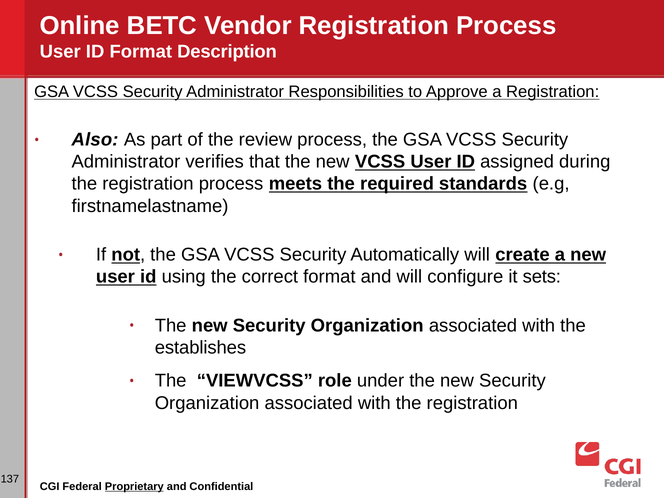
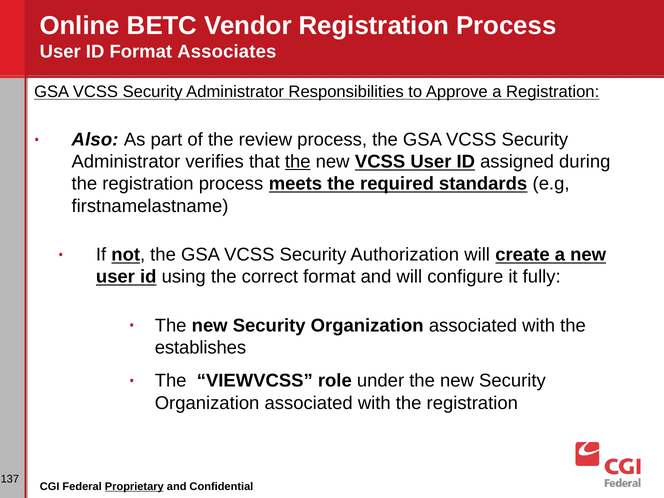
Description: Description -> Associates
the at (298, 162) underline: none -> present
Automatically: Automatically -> Authorization
sets: sets -> fully
